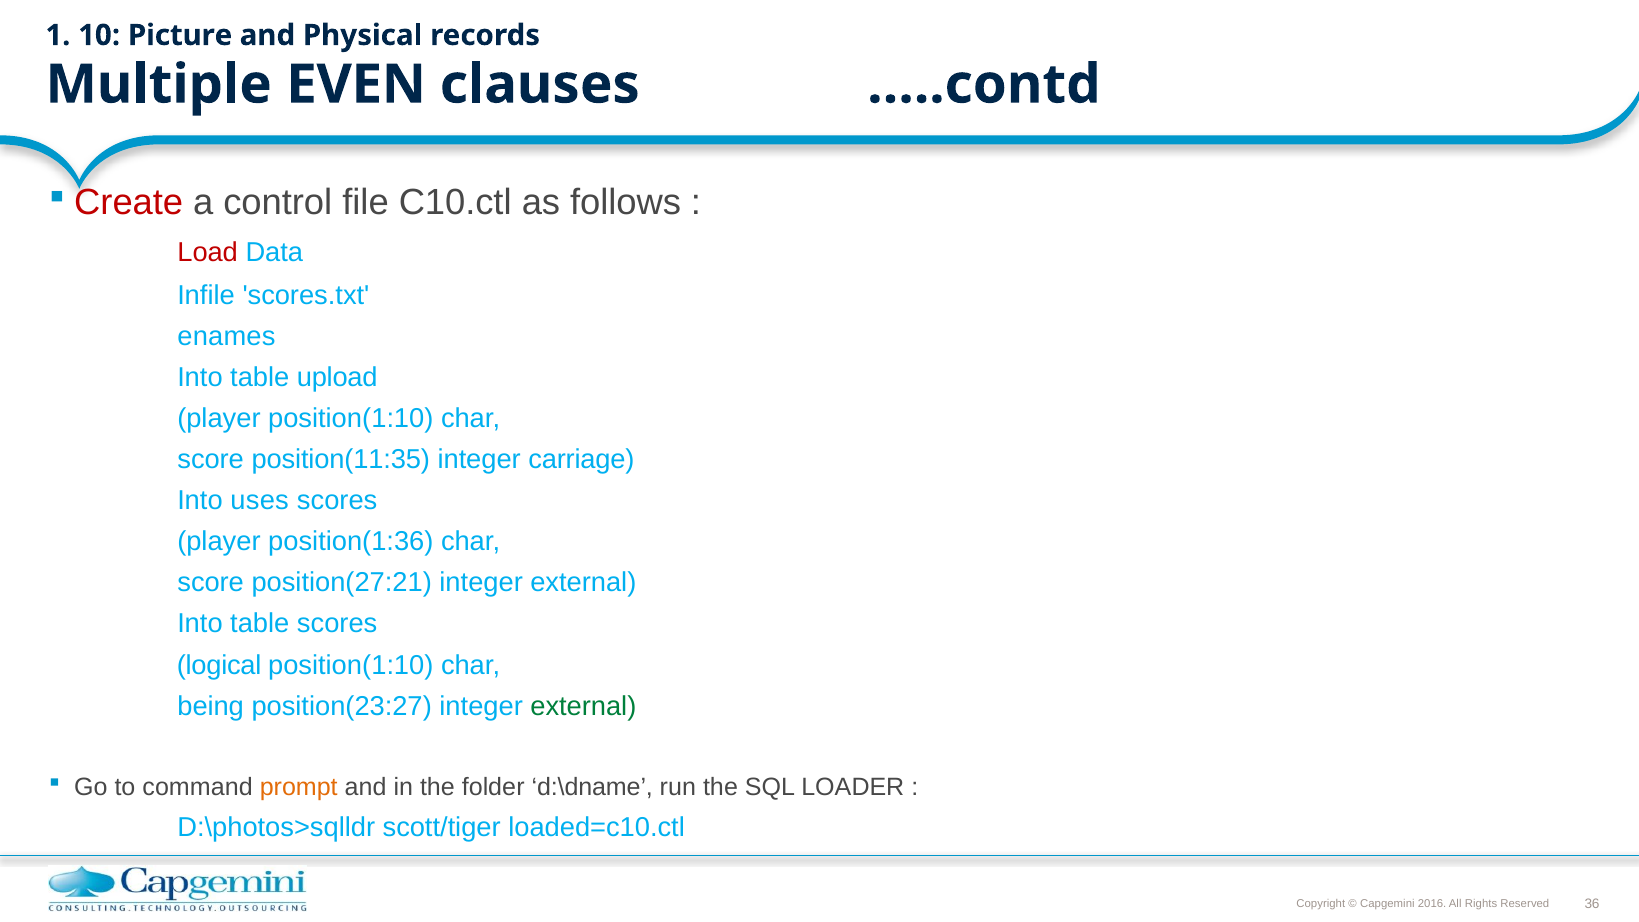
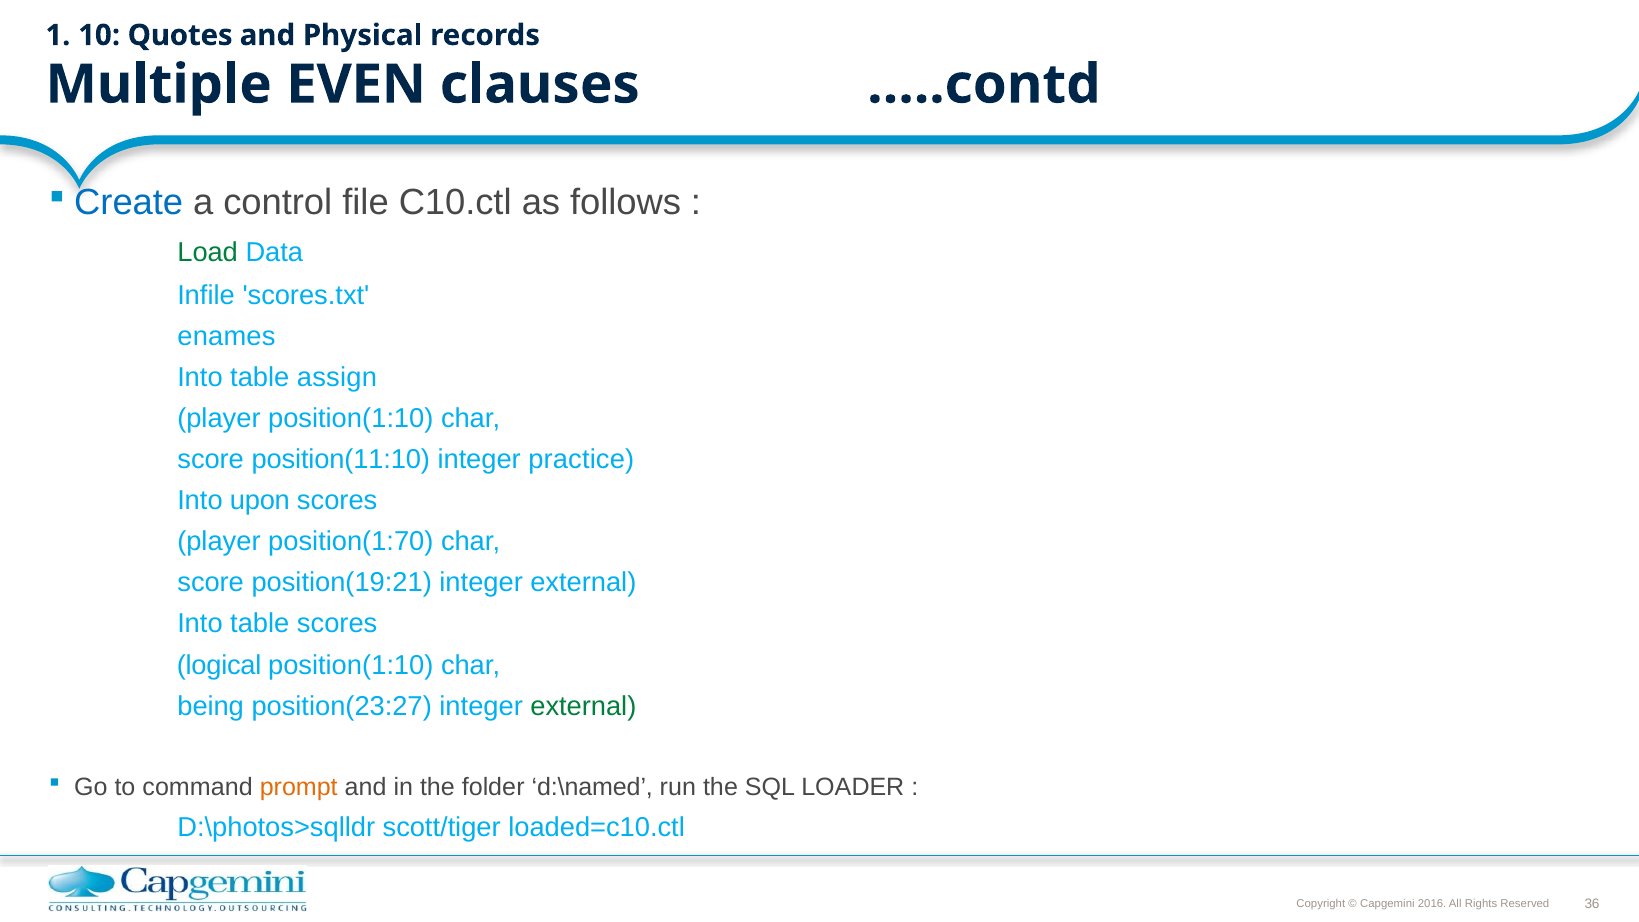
Picture: Picture -> Quotes
Create colour: red -> blue
Load colour: red -> green
upload: upload -> assign
position(11:35: position(11:35 -> position(11:10
carriage: carriage -> practice
uses: uses -> upon
position(1:36: position(1:36 -> position(1:70
position(27:21: position(27:21 -> position(19:21
d:\dname: d:\dname -> d:\named
